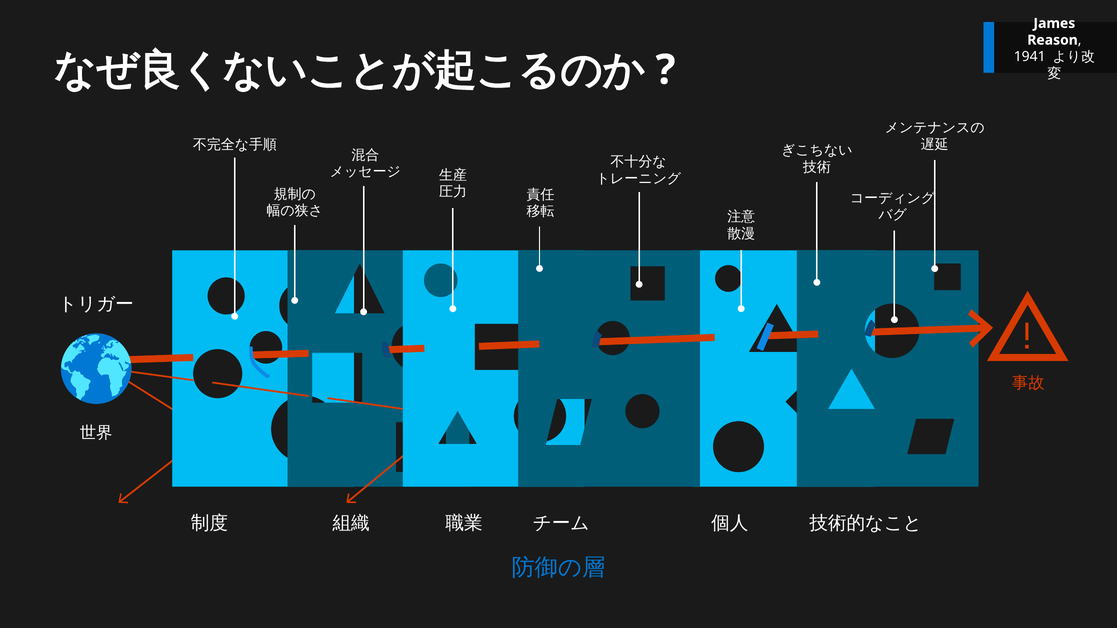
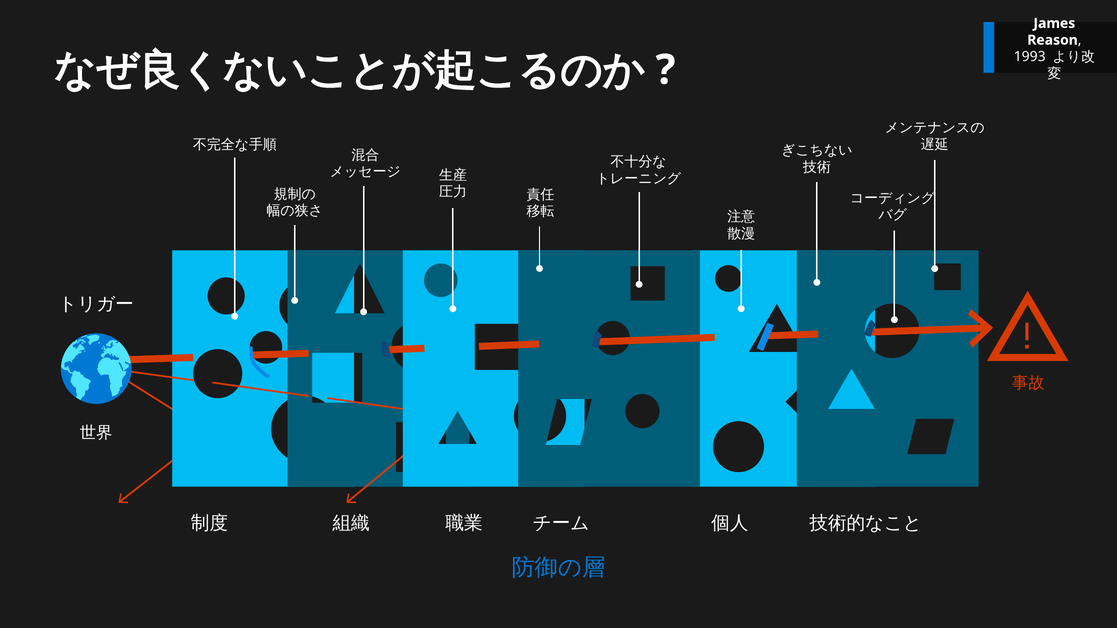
1941: 1941 -> 1993
